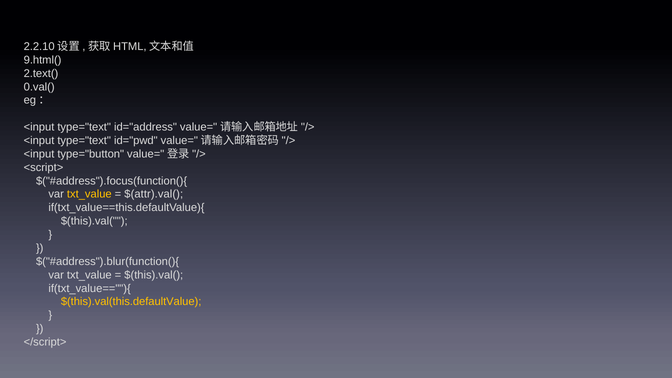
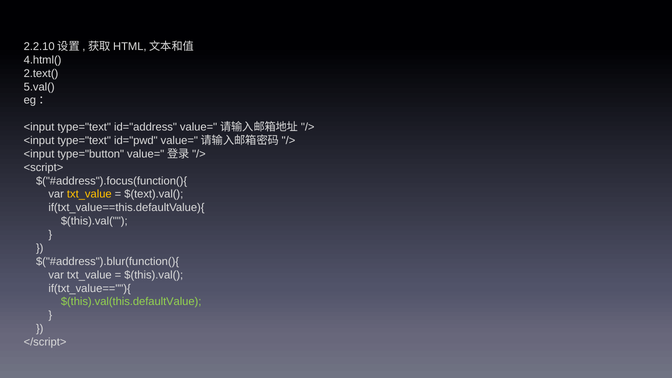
9.html(: 9.html( -> 4.html(
0.val(: 0.val( -> 5.val(
$(attr).val(: $(attr).val( -> $(text).val(
$(this).val(this.defaultValue colour: yellow -> light green
